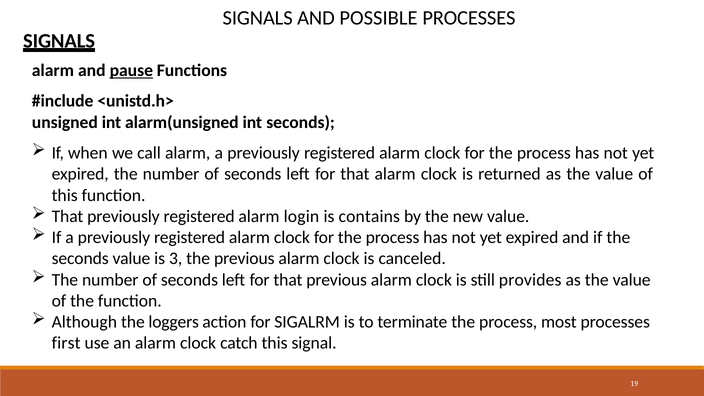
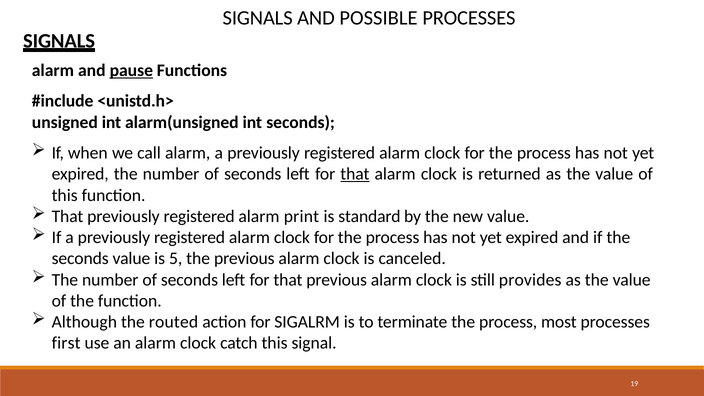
that at (355, 174) underline: none -> present
login: login -> print
contains: contains -> standard
3: 3 -> 5
loggers: loggers -> routed
